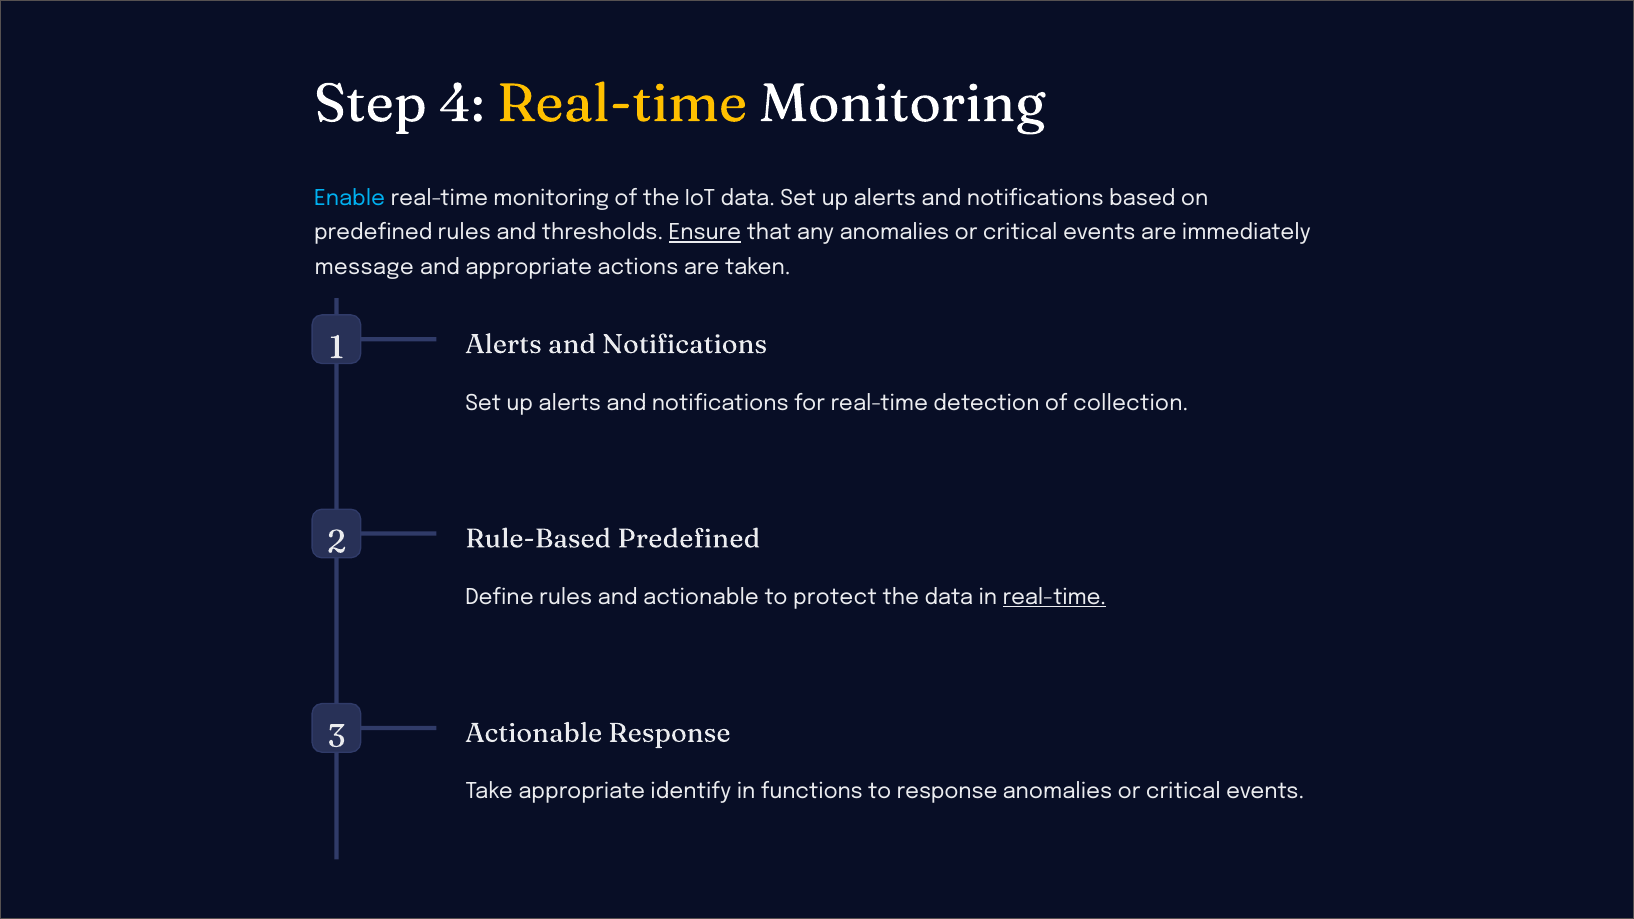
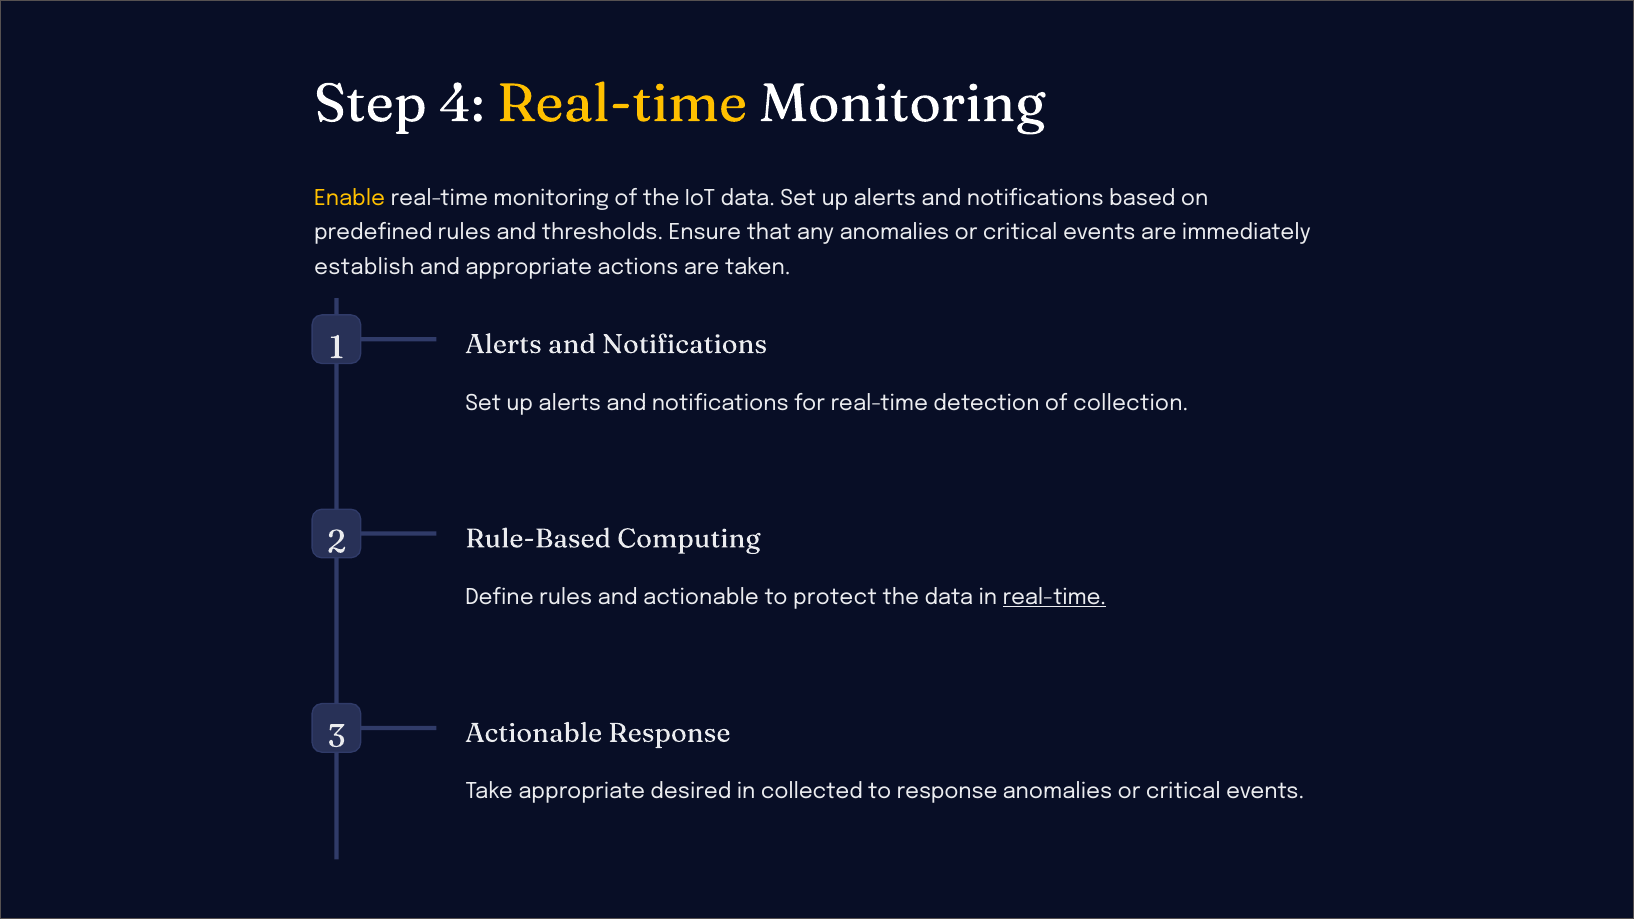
Enable colour: light blue -> yellow
Ensure underline: present -> none
message: message -> establish
Rule-Based Predefined: Predefined -> Computing
identify: identify -> desired
functions: functions -> collected
